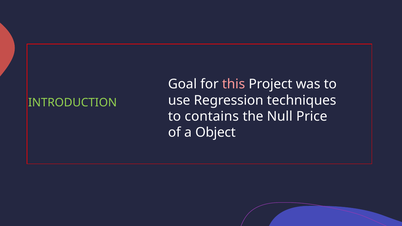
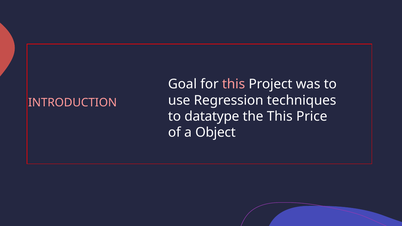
INTRODUCTION colour: light green -> pink
contains: contains -> datatype
the Null: Null -> This
